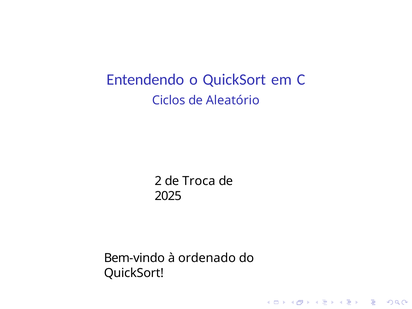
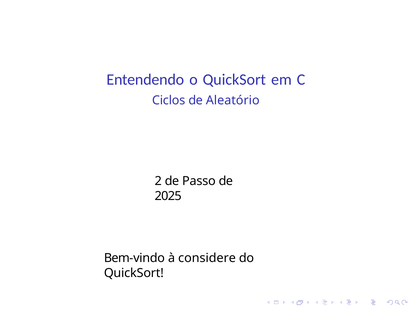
Troca: Troca -> Passo
ordenado: ordenado -> considere
